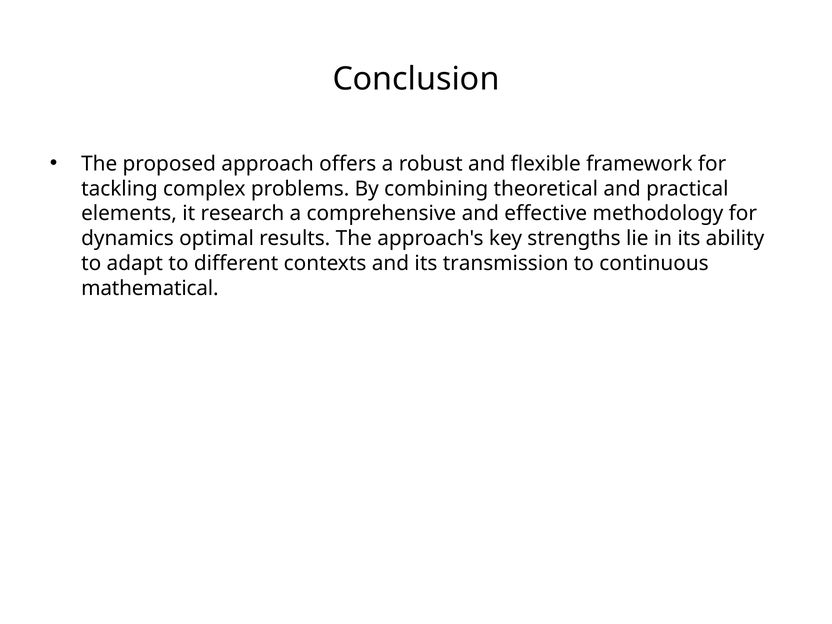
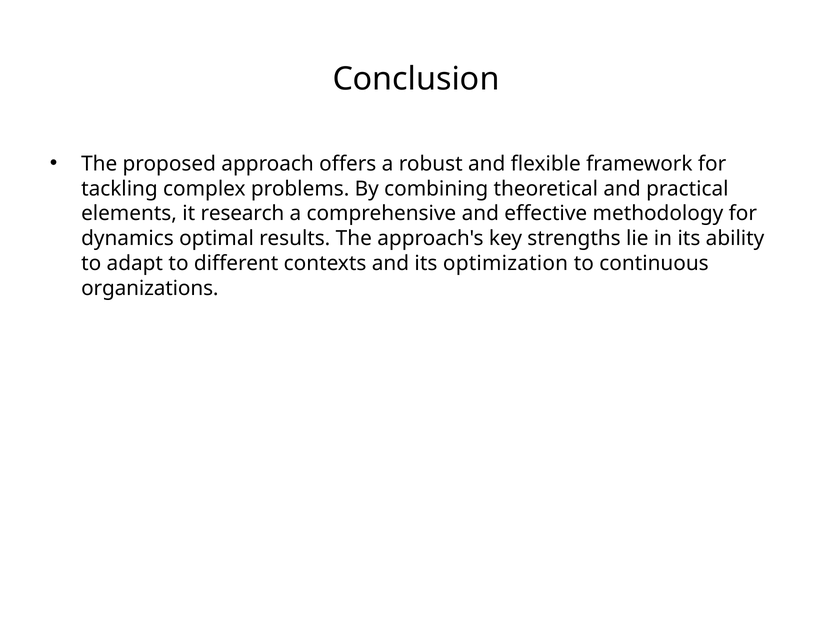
transmission: transmission -> optimization
mathematical: mathematical -> organizations
